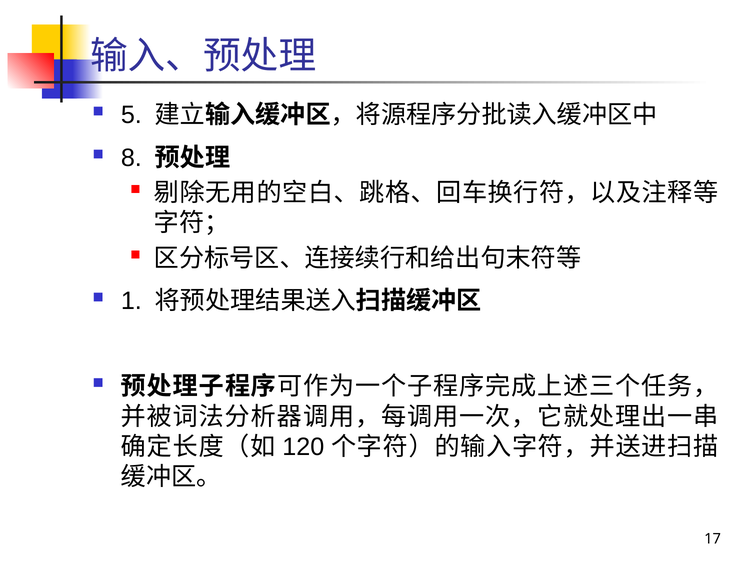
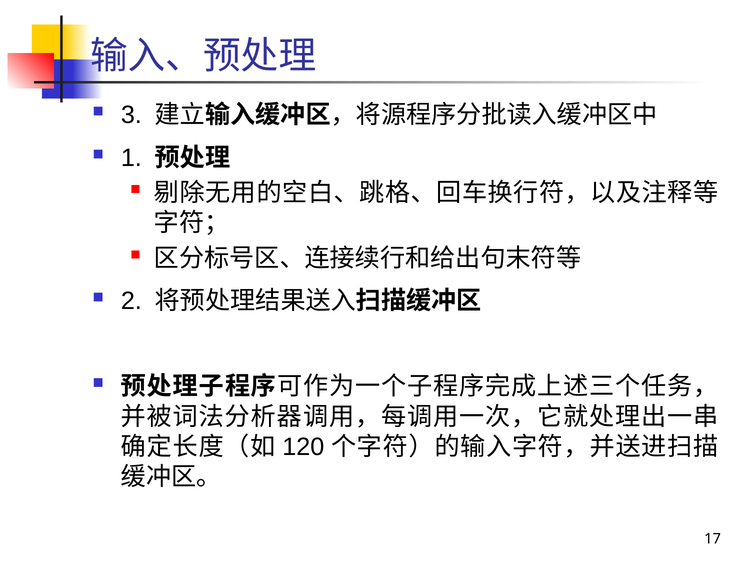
5: 5 -> 3
8: 8 -> 1
1: 1 -> 2
